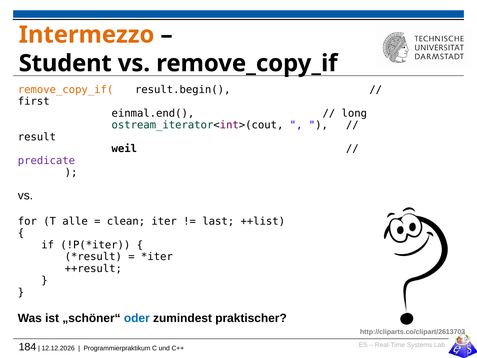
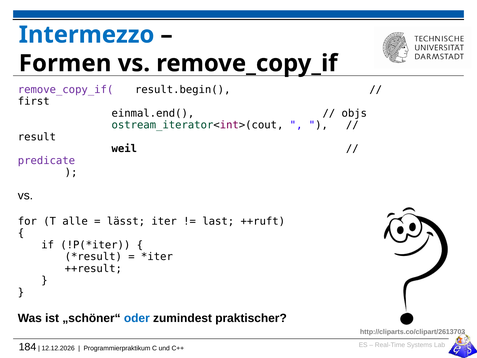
Intermezzo colour: orange -> blue
Student: Student -> Formen
remove_copy_if( colour: orange -> purple
long: long -> objs
clean: clean -> lässt
++list: ++list -> ++ruft
